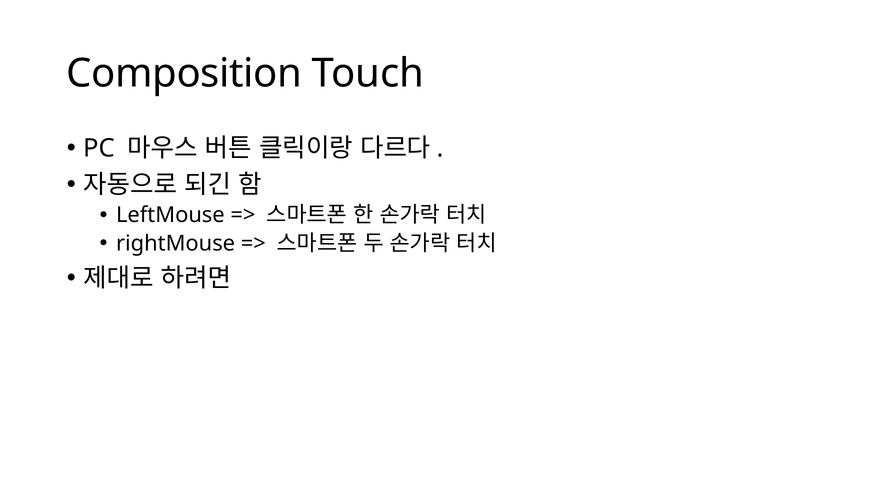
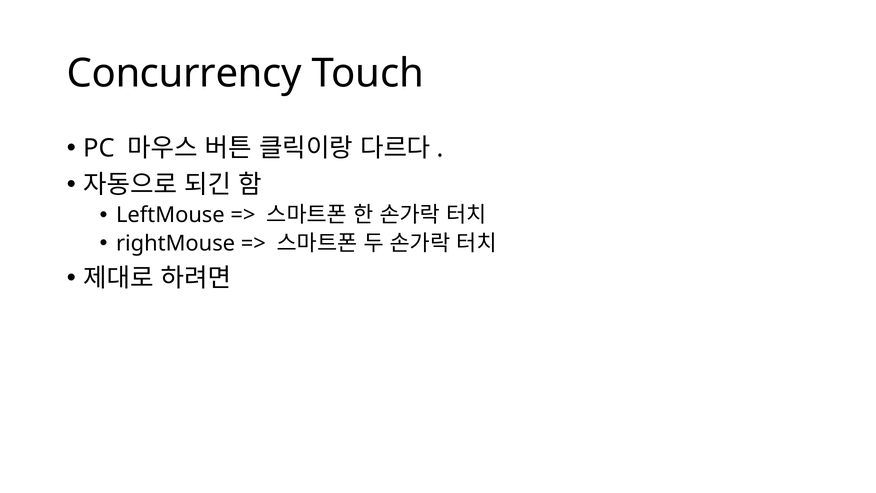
Composition: Composition -> Concurrency
